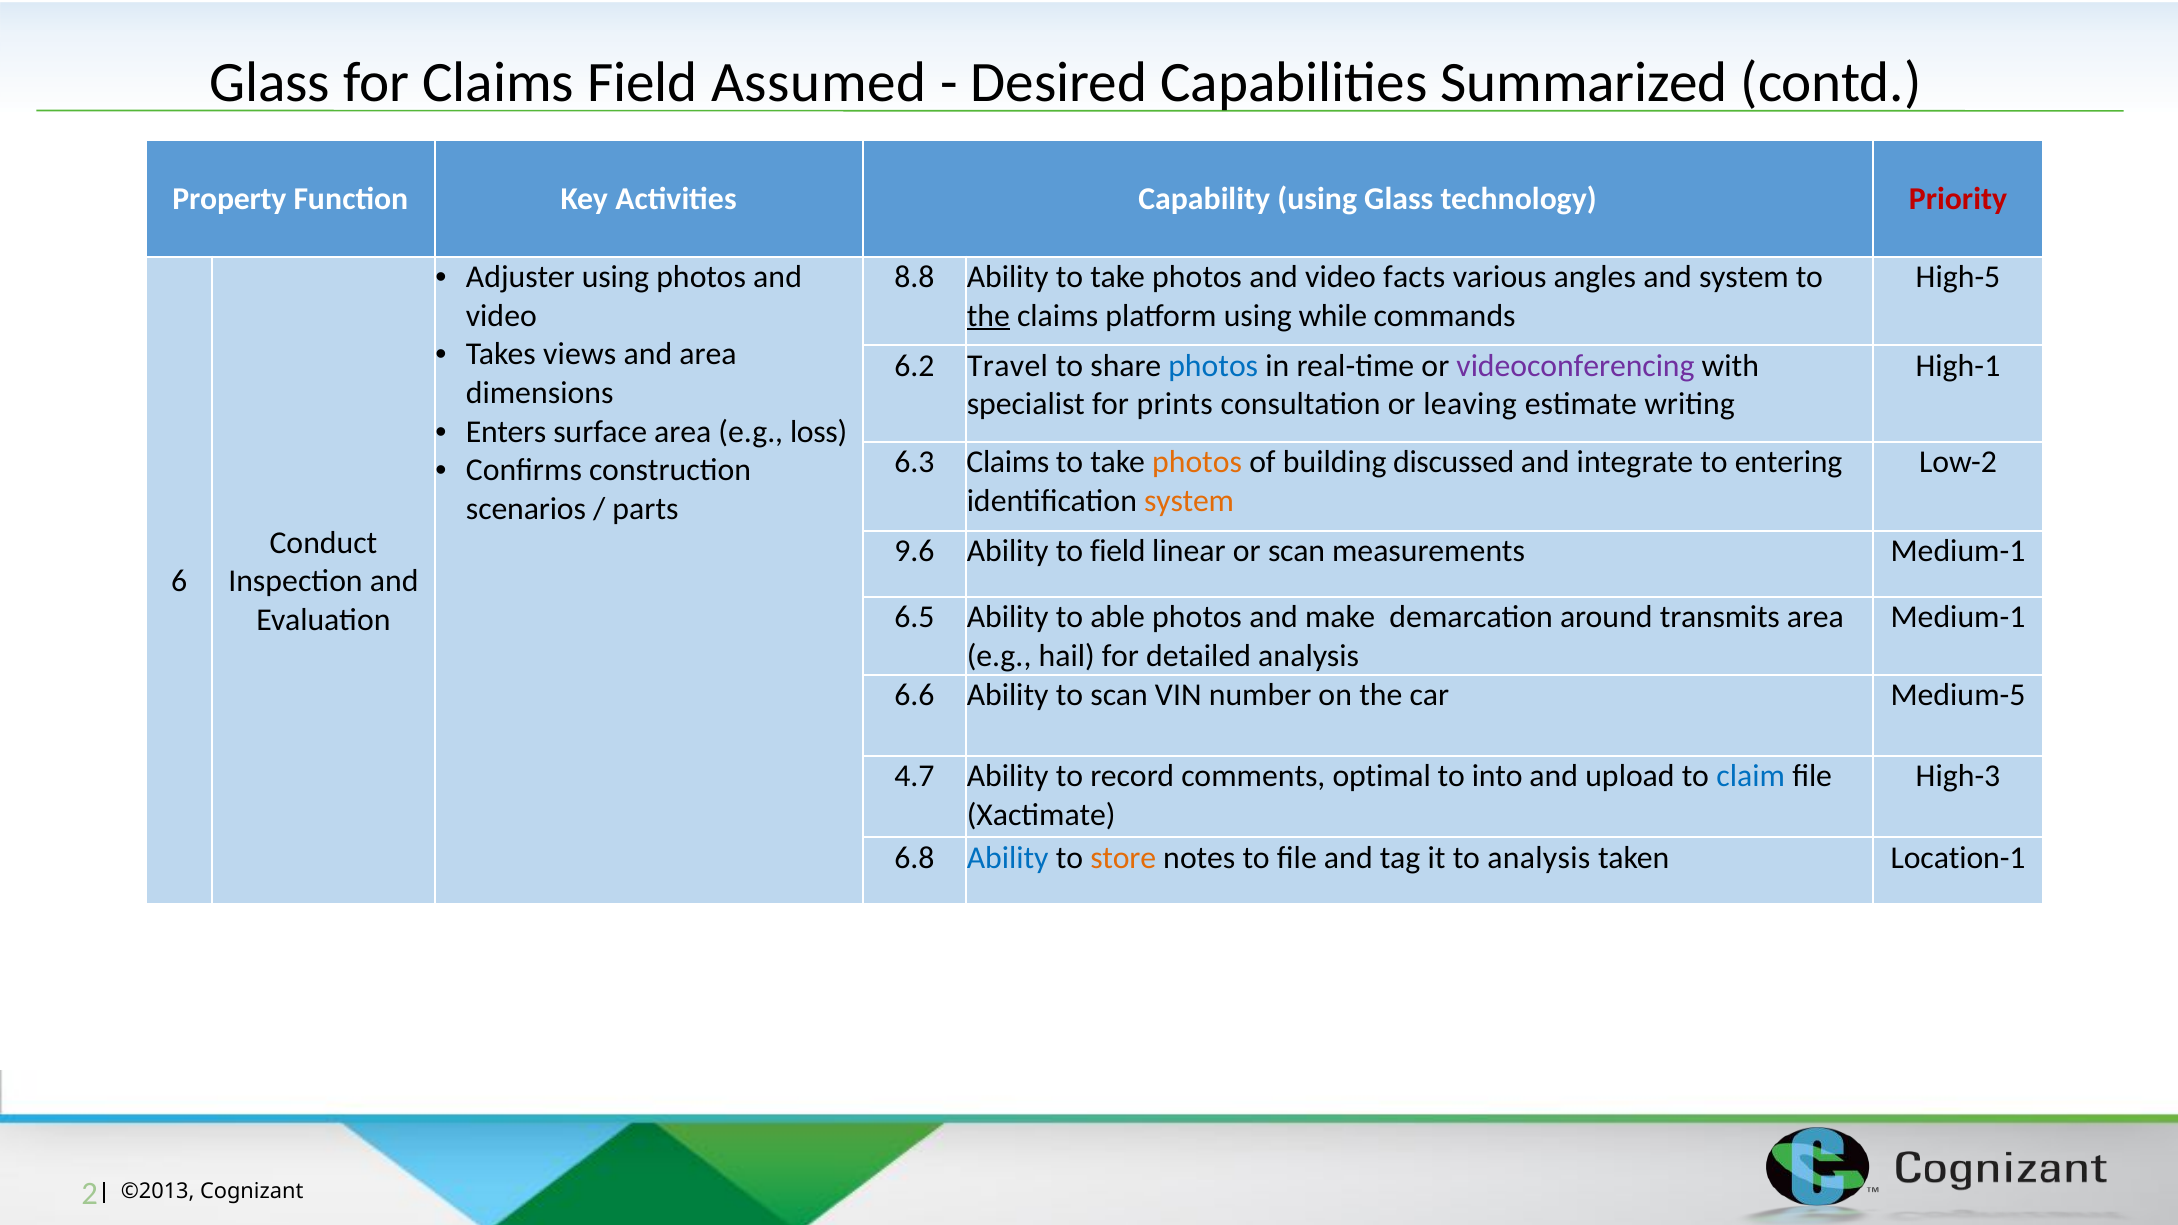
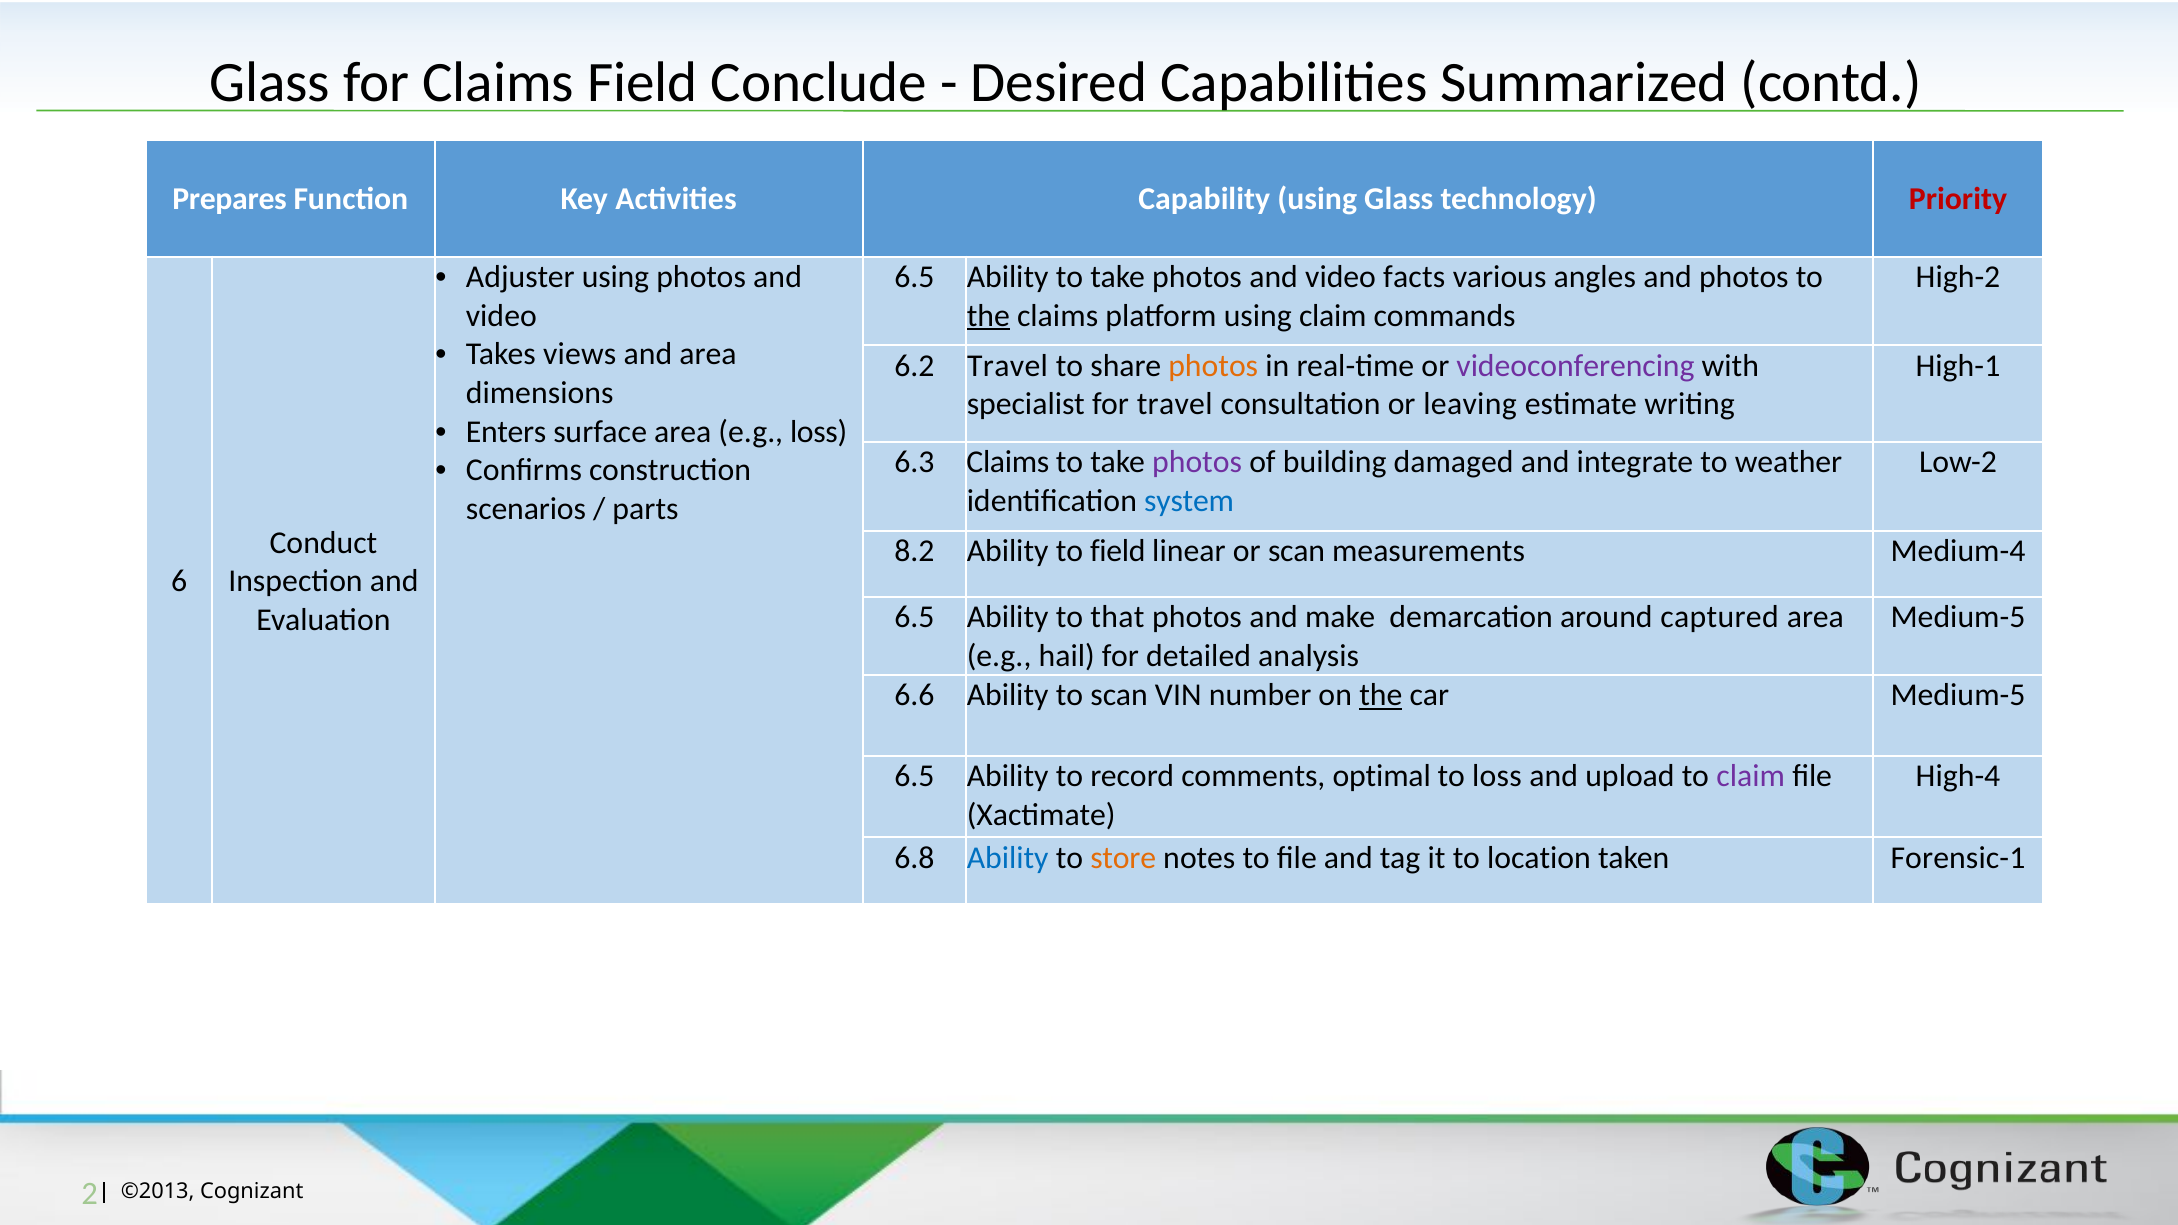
Assumed: Assumed -> Conclude
Property: Property -> Prepares
8.8 at (914, 277): 8.8 -> 6.5
and system: system -> photos
High-5: High-5 -> High-2
using while: while -> claim
photos at (1213, 366) colour: blue -> orange
for prints: prints -> travel
photos at (1197, 463) colour: orange -> purple
discussed: discussed -> damaged
entering: entering -> weather
system at (1189, 501) colour: orange -> blue
9.6: 9.6 -> 8.2
measurements Medium-1: Medium-1 -> Medium-4
able: able -> that
transmits: transmits -> captured
Medium-1 at (1958, 617): Medium-1 -> Medium-5
the at (1381, 695) underline: none -> present
4.7 at (914, 777): 4.7 -> 6.5
to into: into -> loss
claim at (1751, 777) colour: blue -> purple
High-3: High-3 -> High-4
to analysis: analysis -> location
Location-1: Location-1 -> Forensic-1
